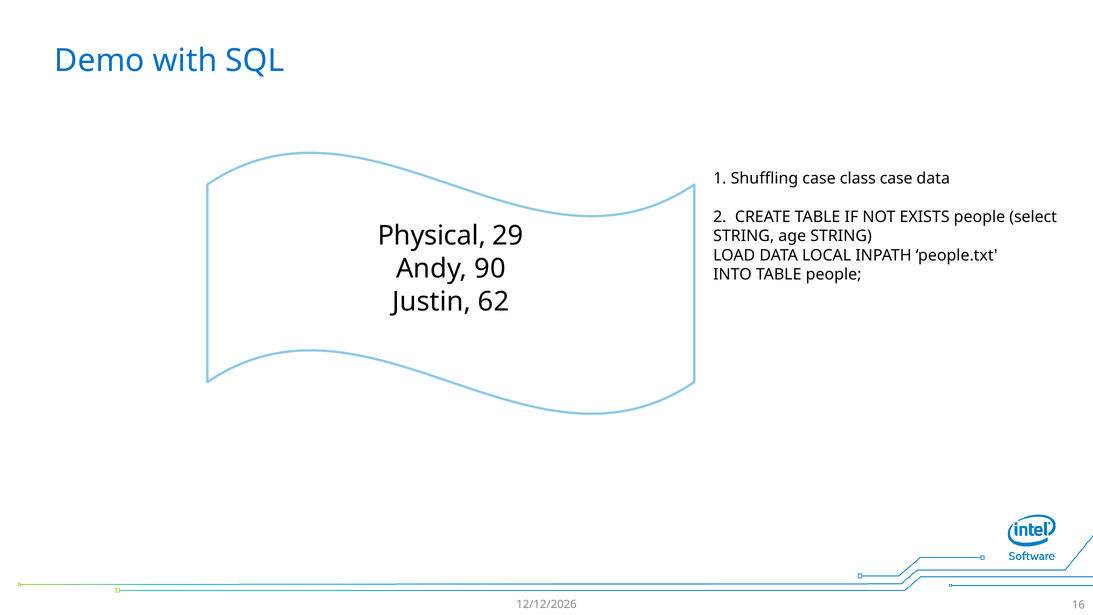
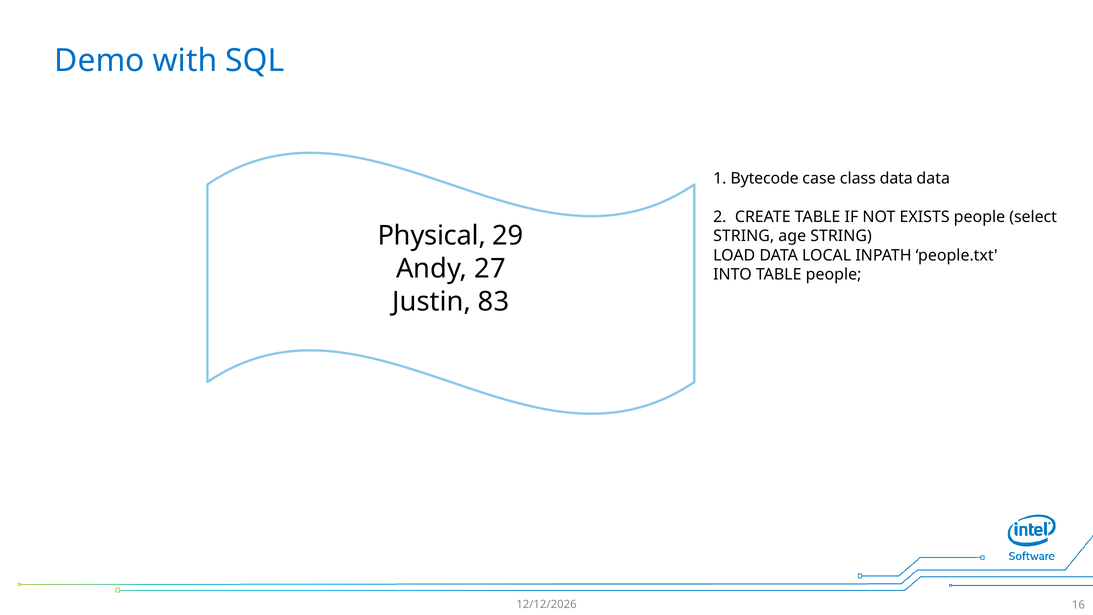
Shuffling: Shuffling -> Bytecode
class case: case -> data
90: 90 -> 27
62: 62 -> 83
